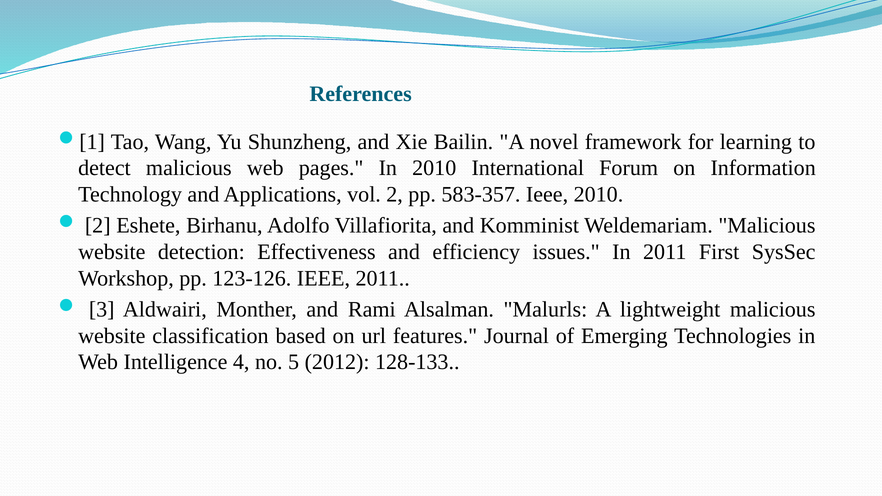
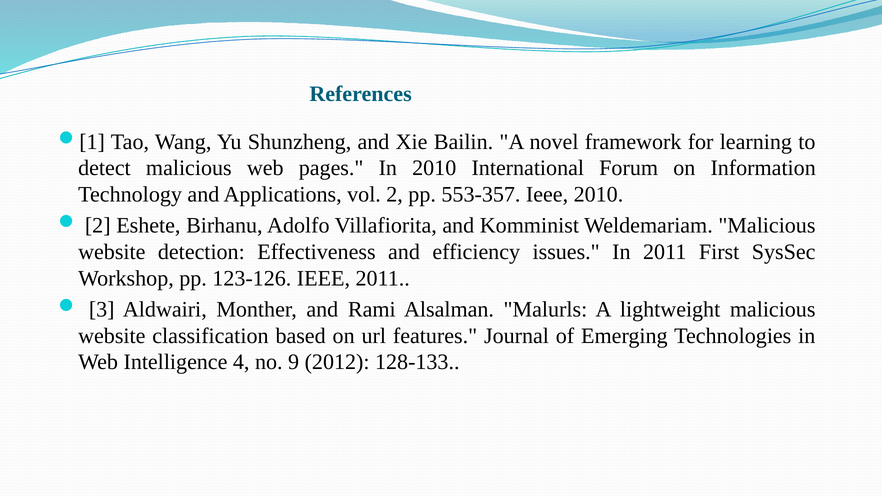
583-357: 583-357 -> 553-357
5: 5 -> 9
